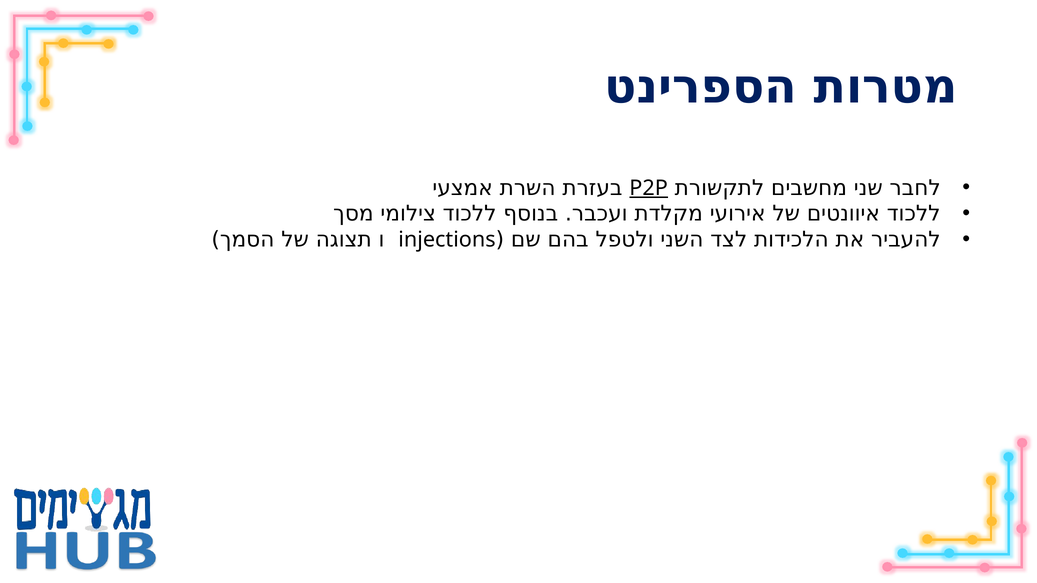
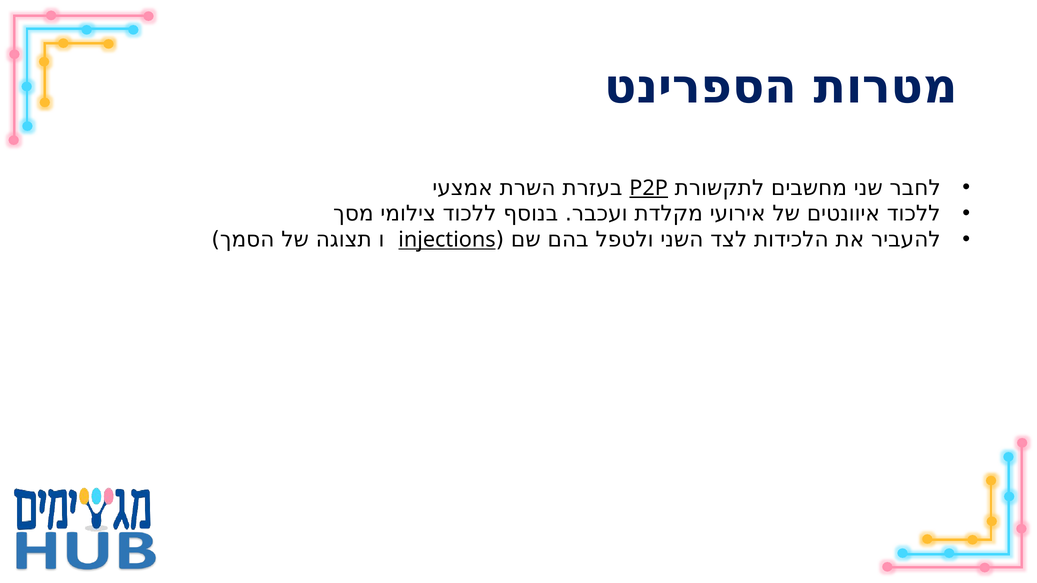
injections underline: none -> present
